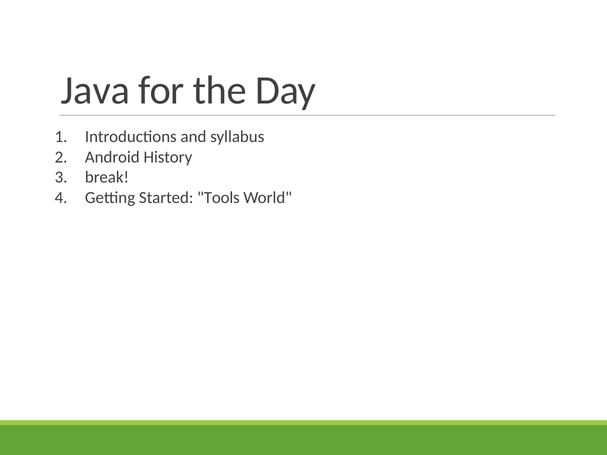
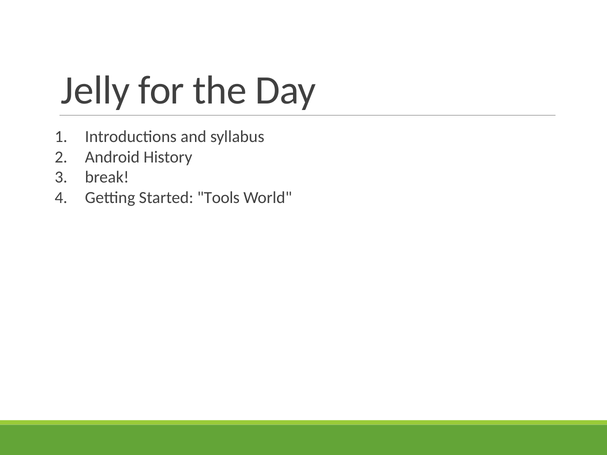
Java: Java -> Jelly
